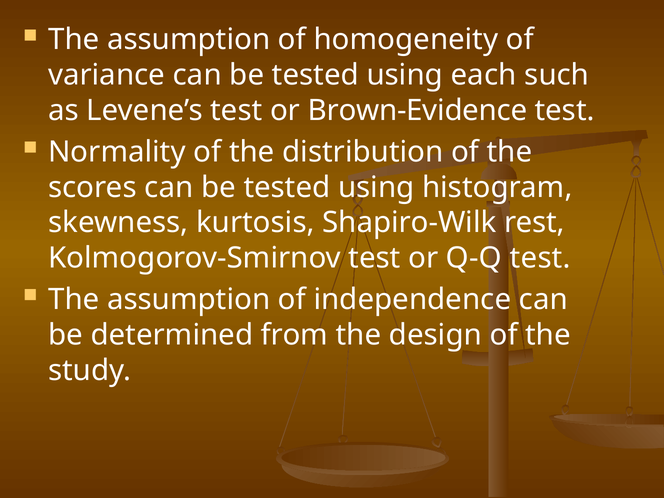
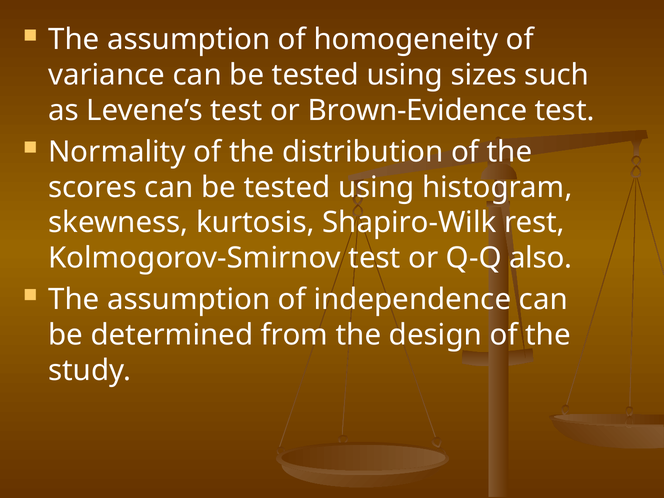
each: each -> sizes
Q-Q test: test -> also
